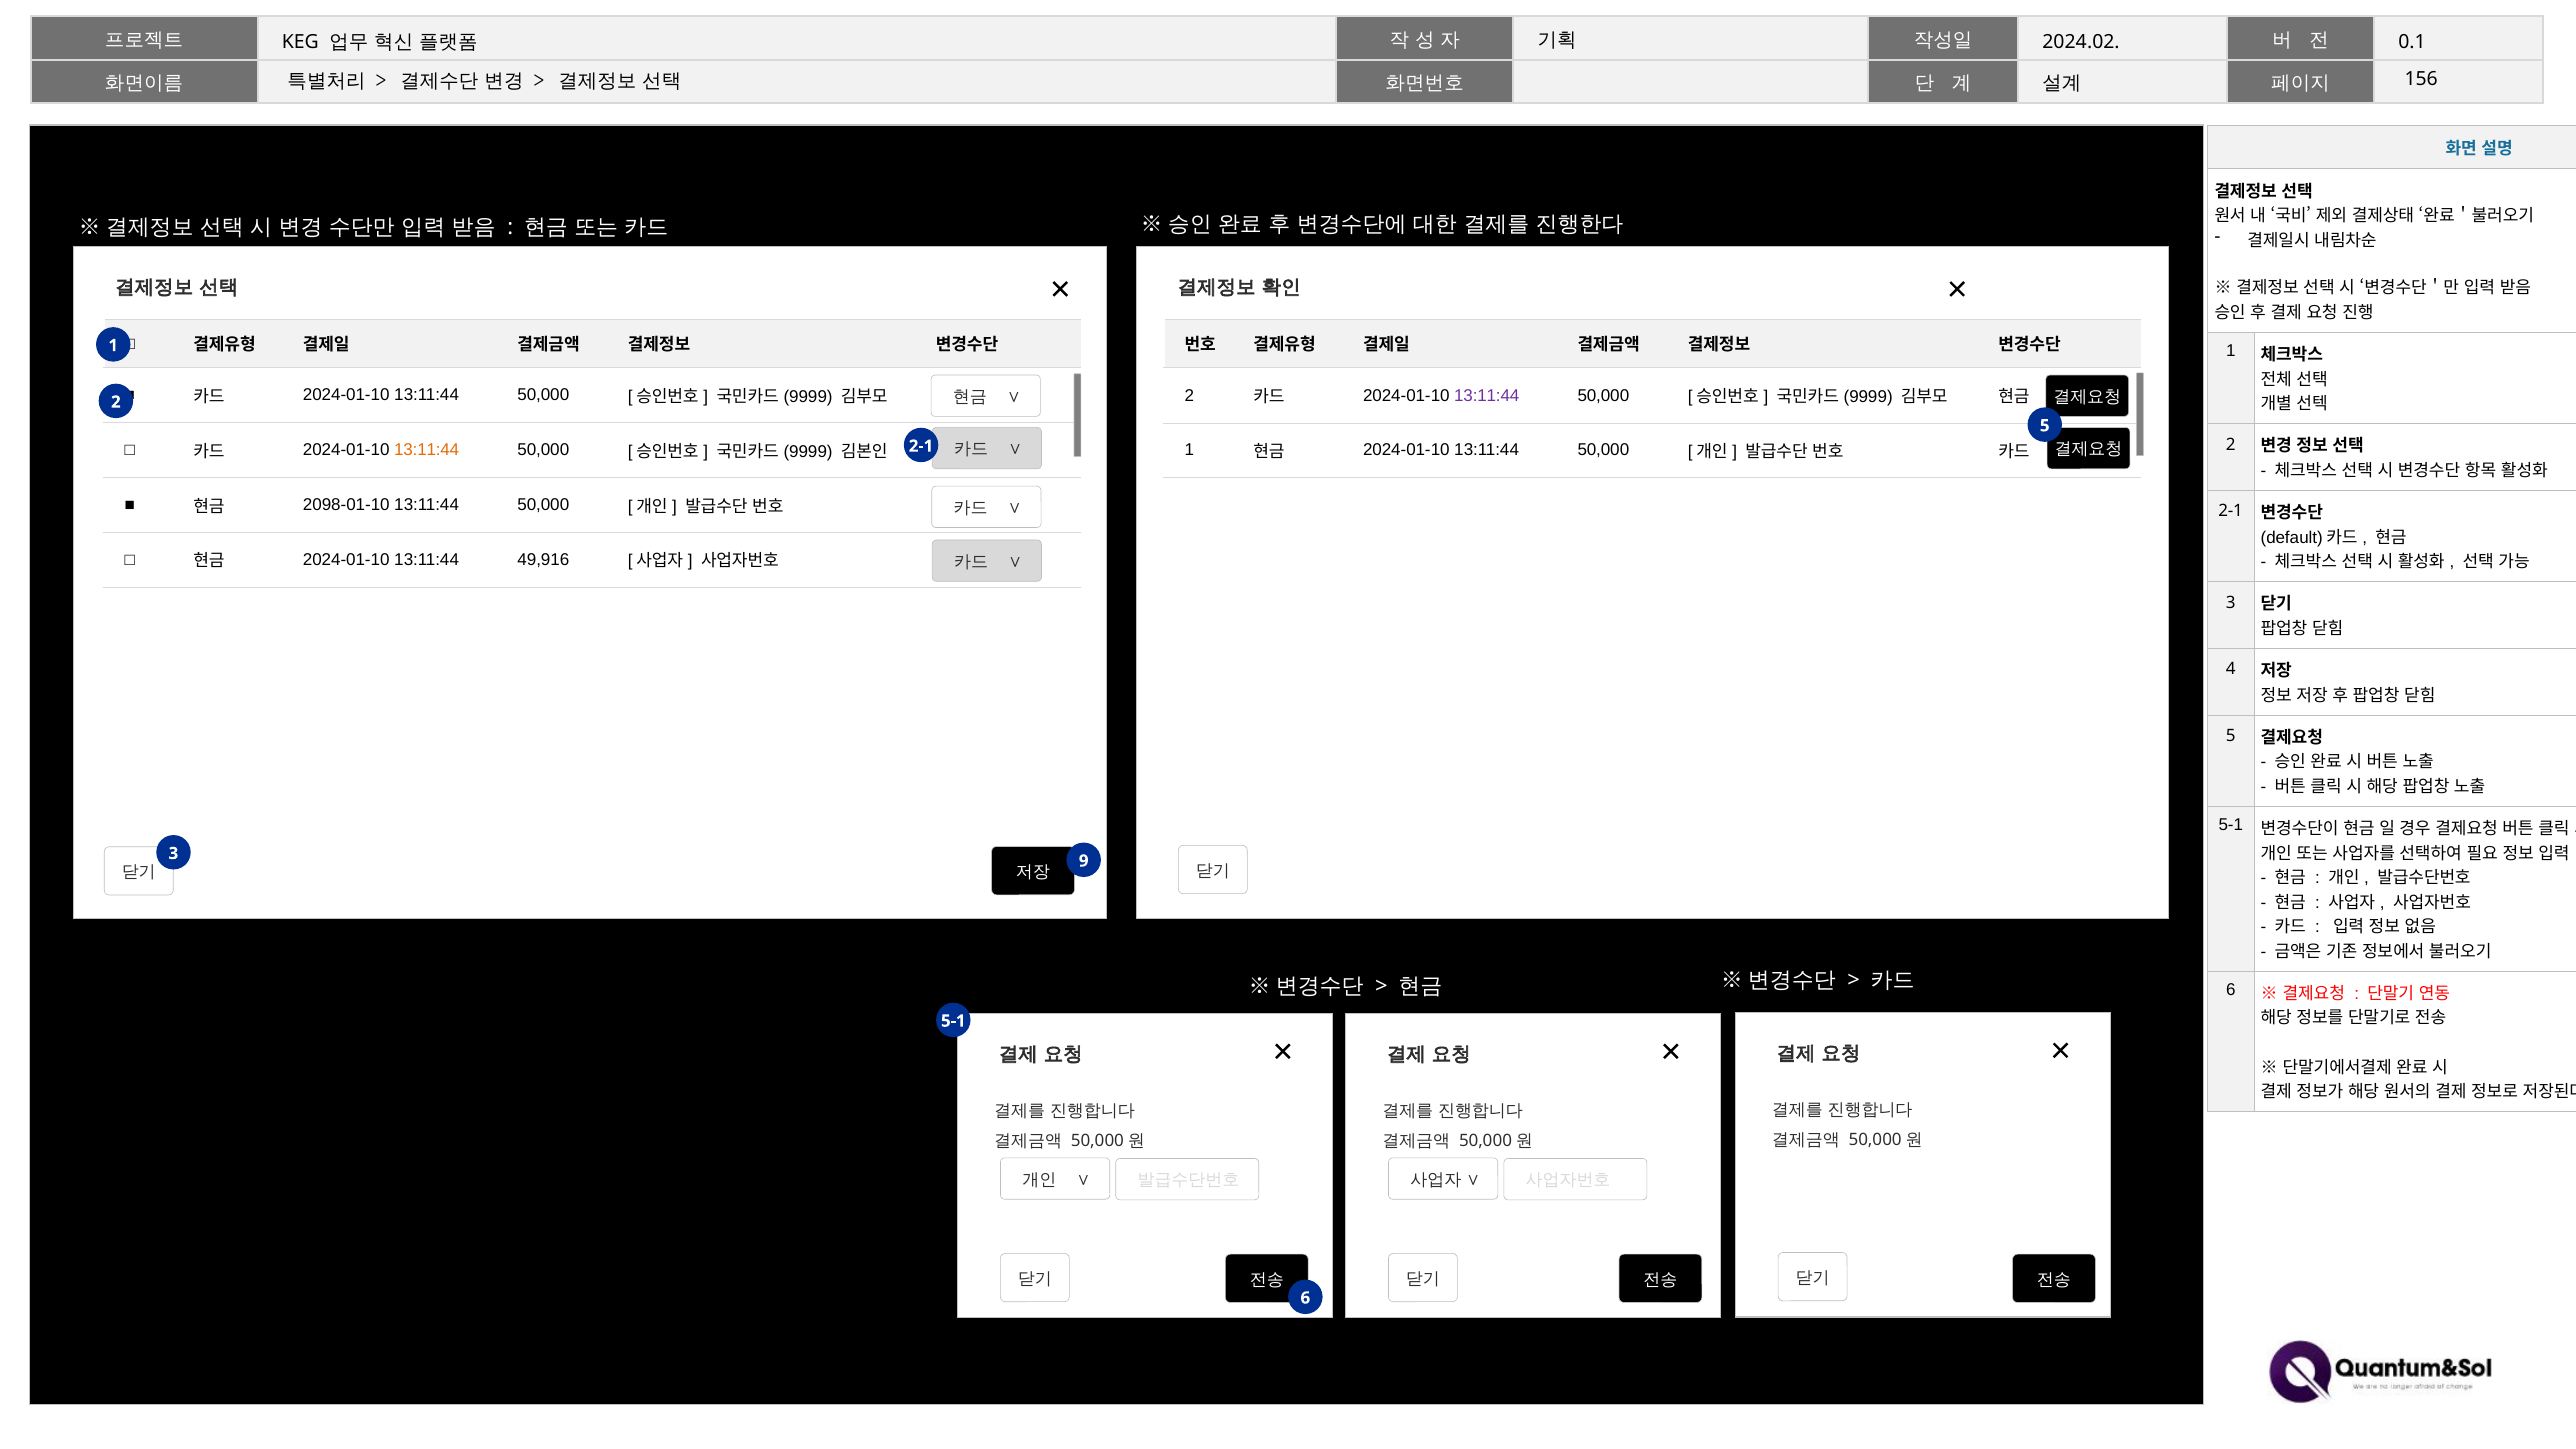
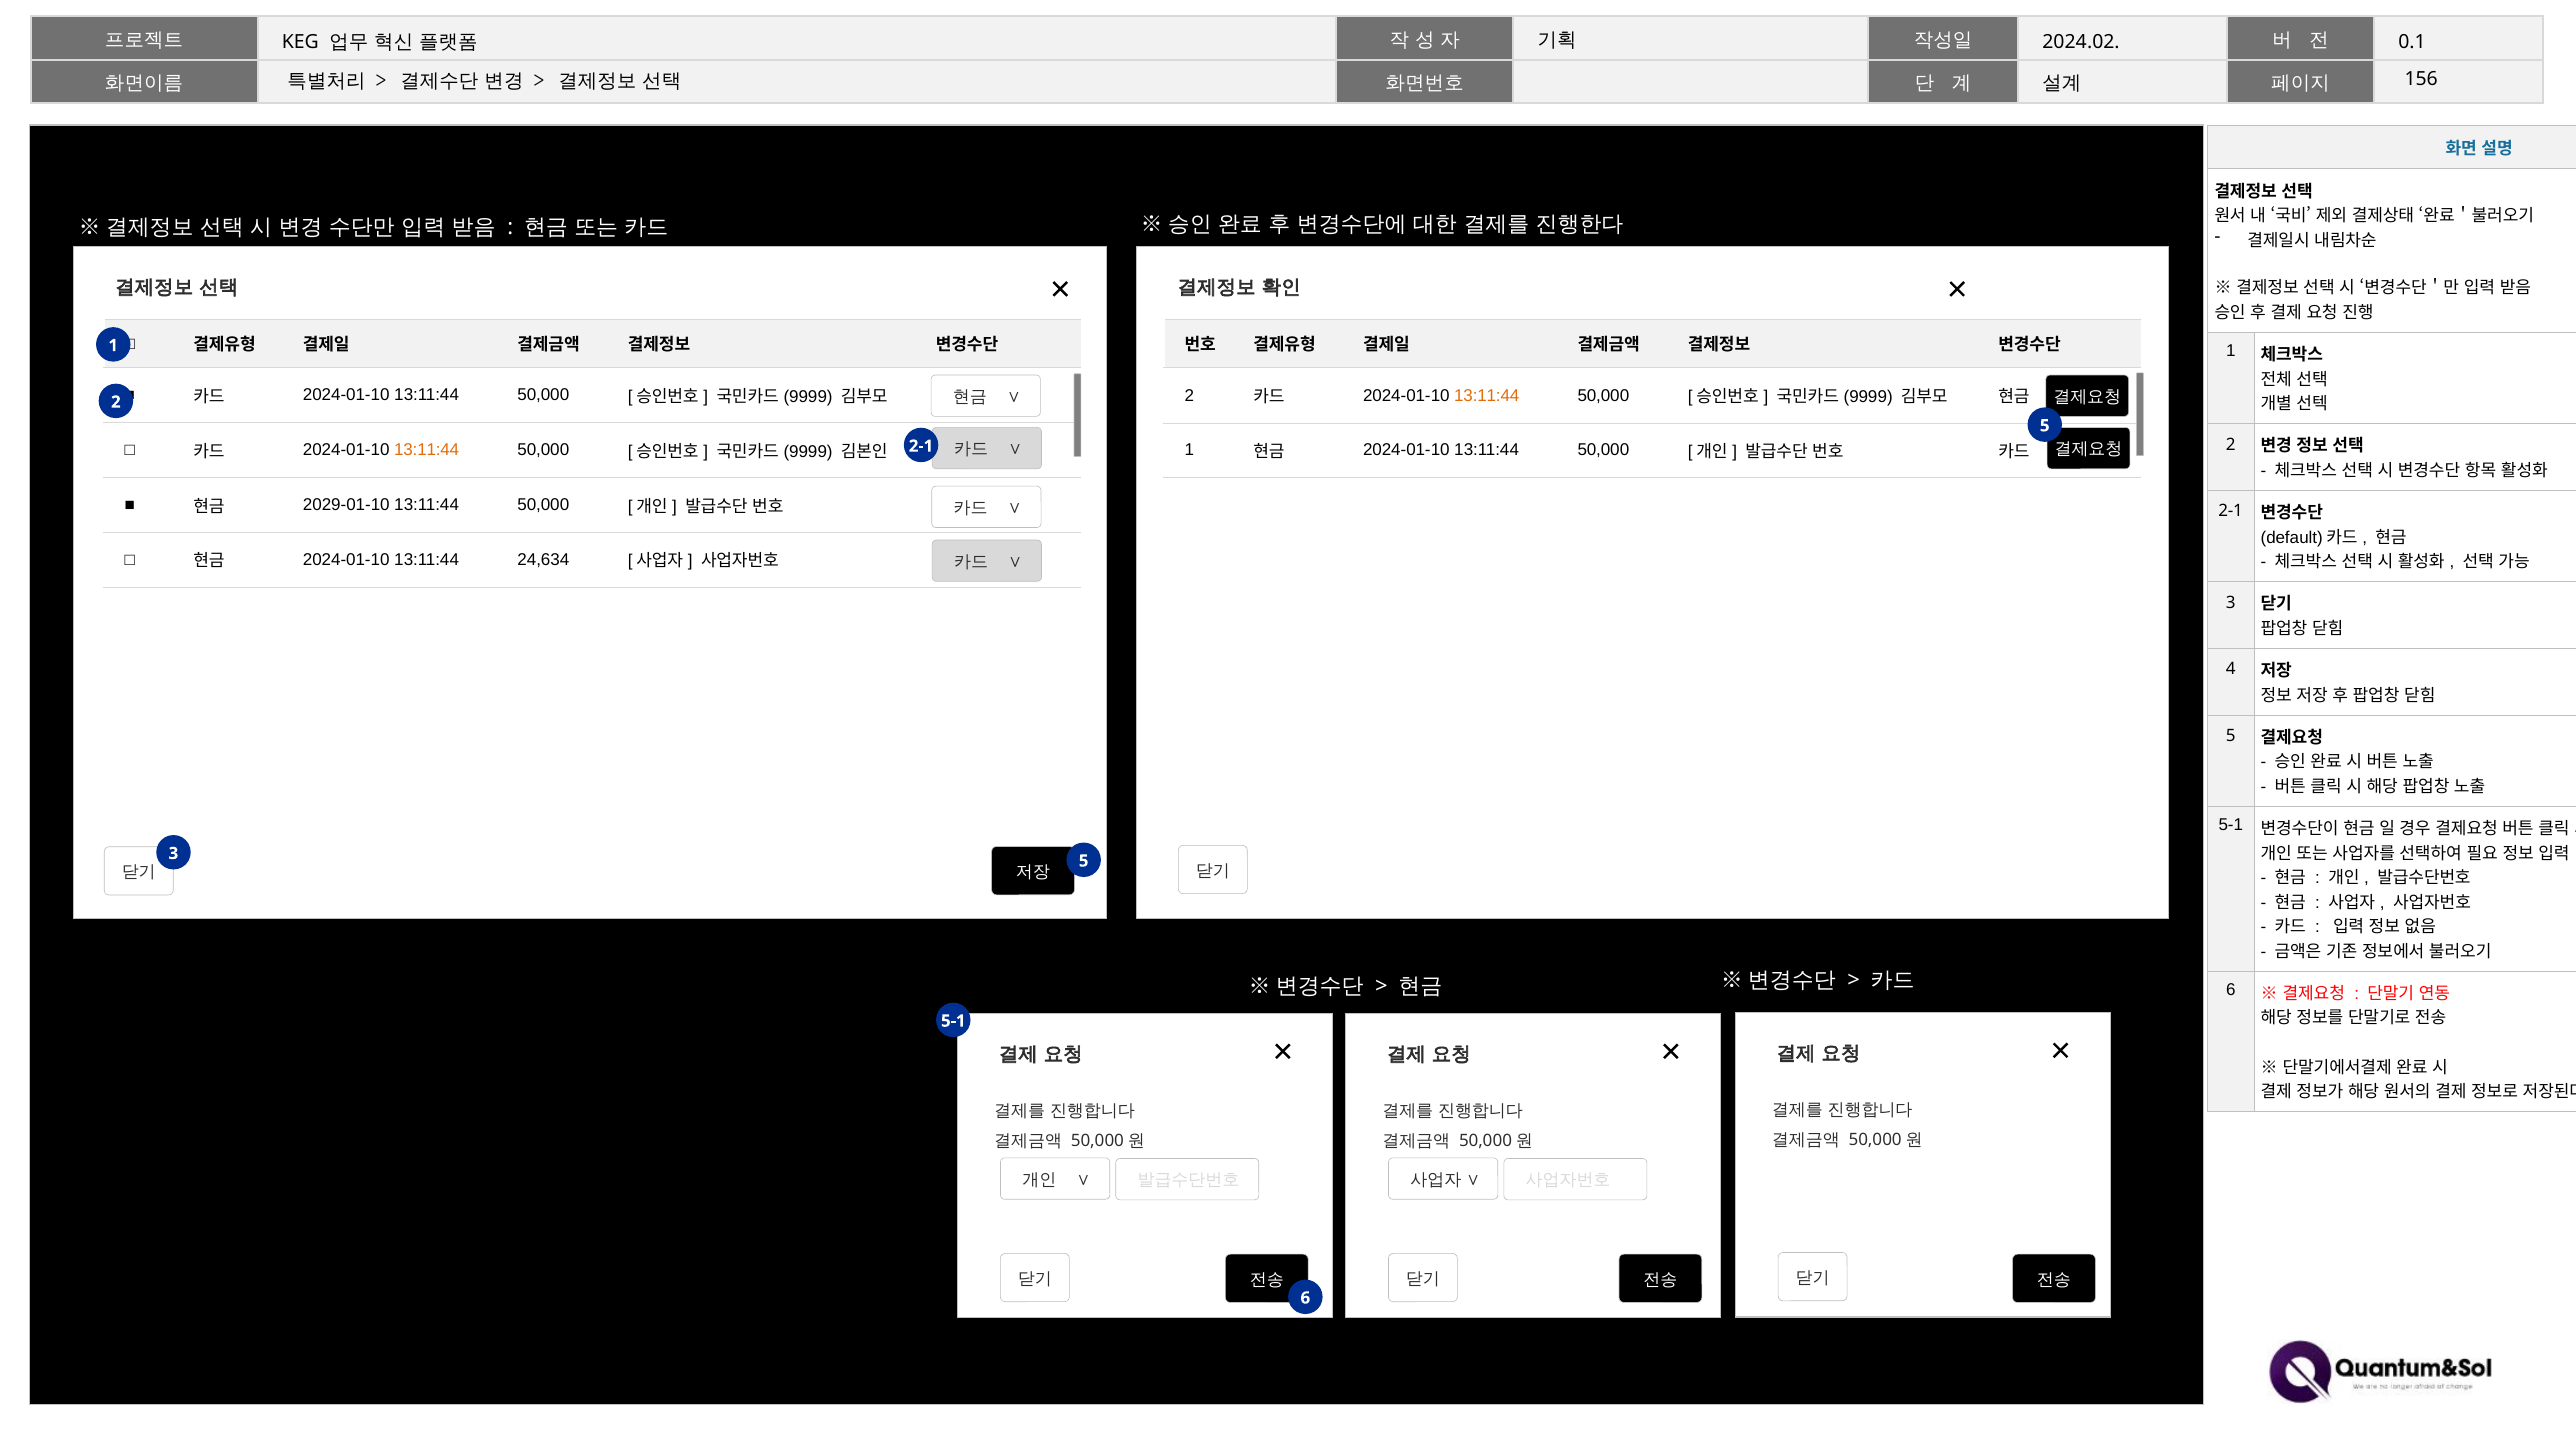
13:11:44 at (1487, 396) colour: purple -> orange
2098-01-10: 2098-01-10 -> 2029-01-10
49,916: 49,916 -> 24,634
3 9: 9 -> 5
